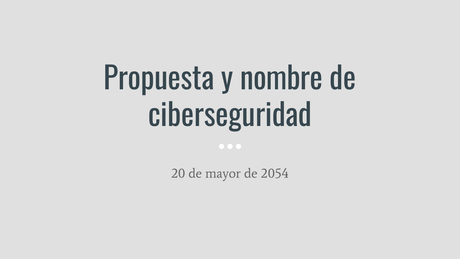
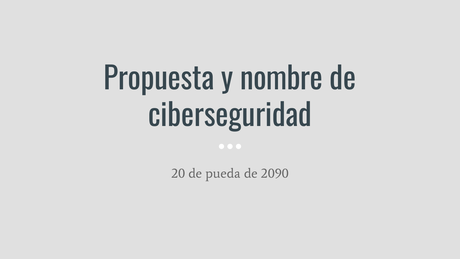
mayor: mayor -> pueda
2054: 2054 -> 2090
